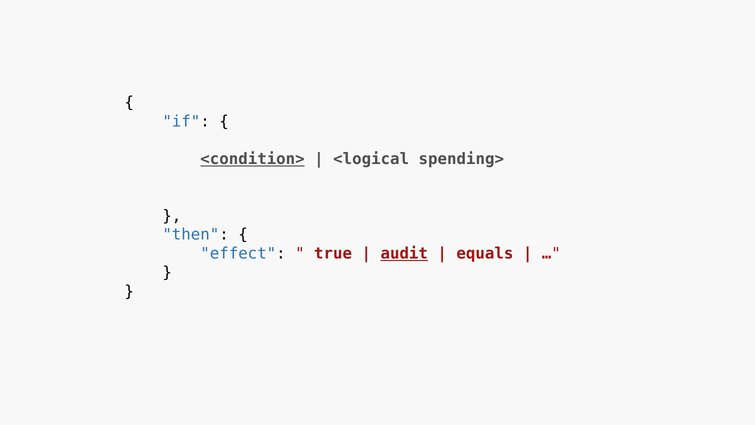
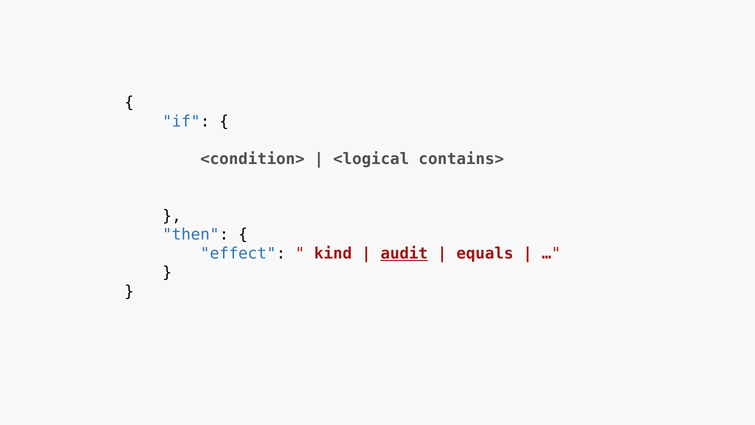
<condition> underline: present -> none
spending>: spending> -> contains>
true: true -> kind
